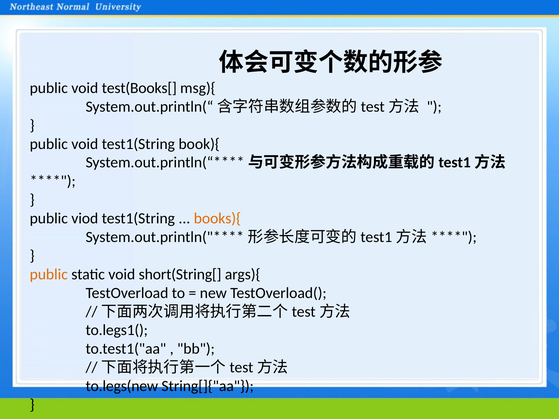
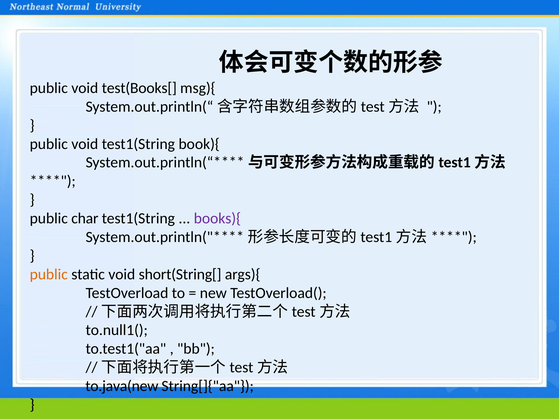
viod: viod -> char
books){ colour: orange -> purple
to.legs1(: to.legs1( -> to.null1(
to.legs(new: to.legs(new -> to.java(new
